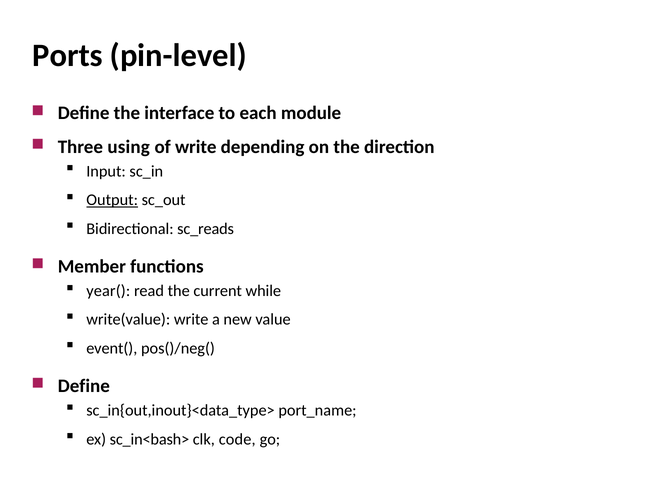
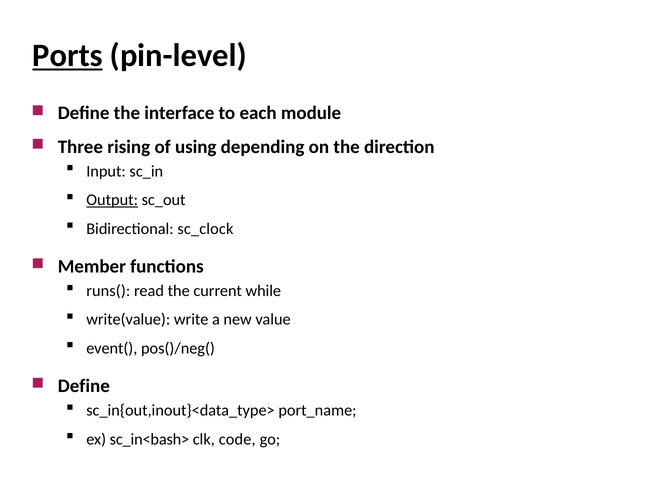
Ports underline: none -> present
using: using -> rising
of write: write -> using
sc_reads: sc_reads -> sc_clock
year(: year( -> runs(
